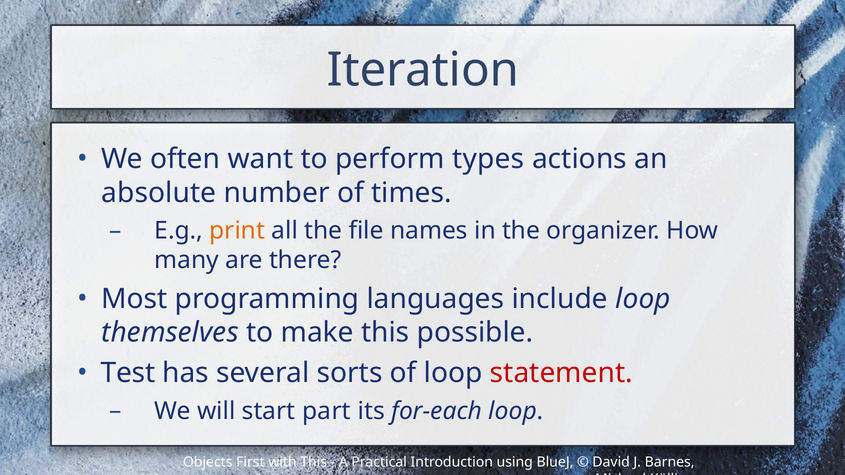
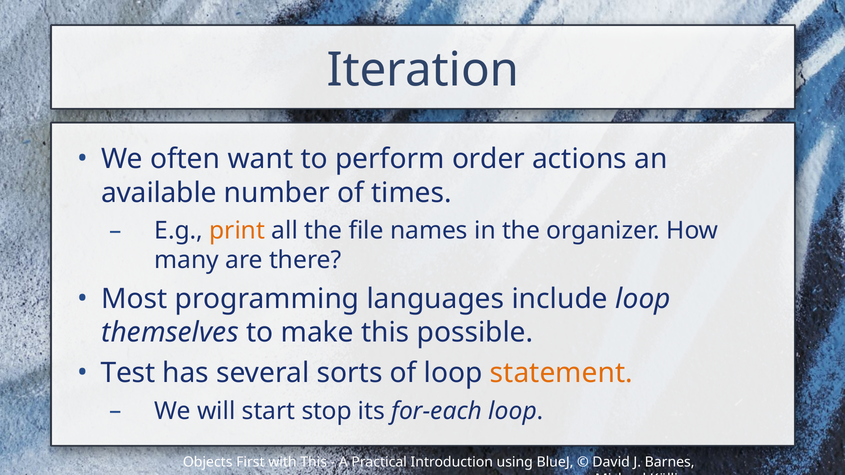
types: types -> order
absolute: absolute -> available
statement colour: red -> orange
part: part -> stop
